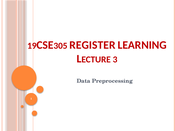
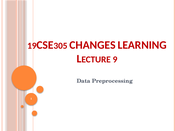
REGISTER: REGISTER -> CHANGES
3: 3 -> 9
